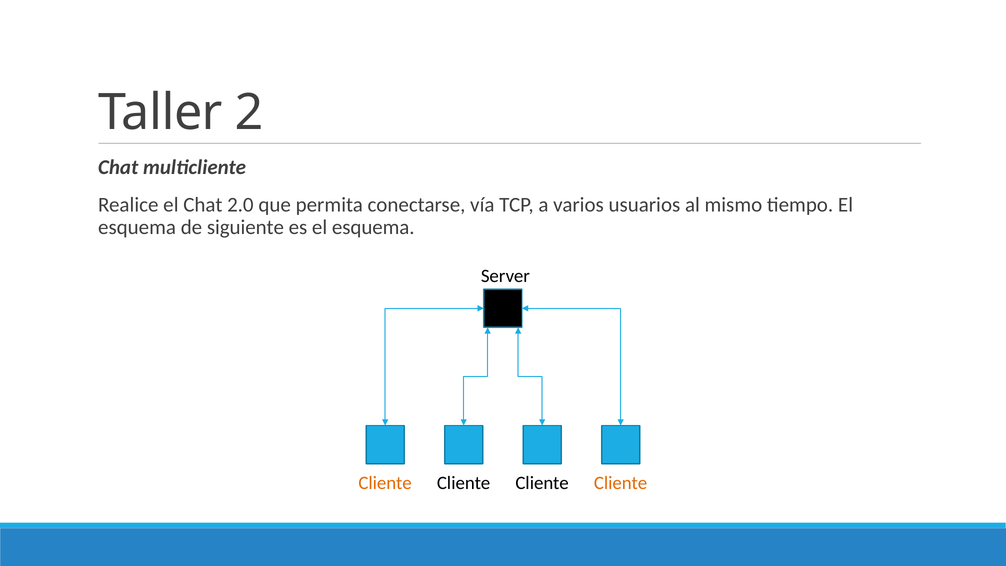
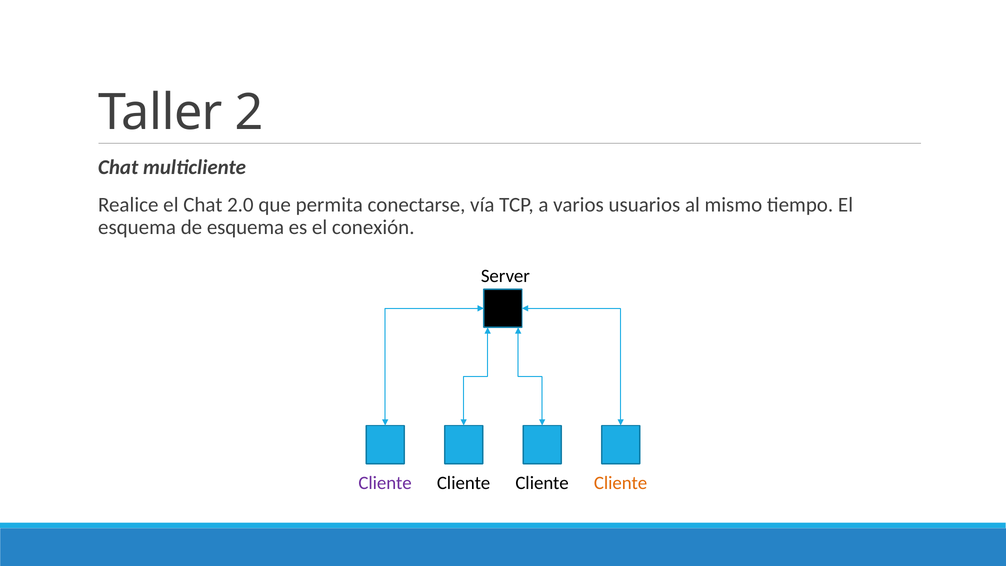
de siguiente: siguiente -> esquema
es el esquema: esquema -> conexión
Cliente at (385, 483) colour: orange -> purple
